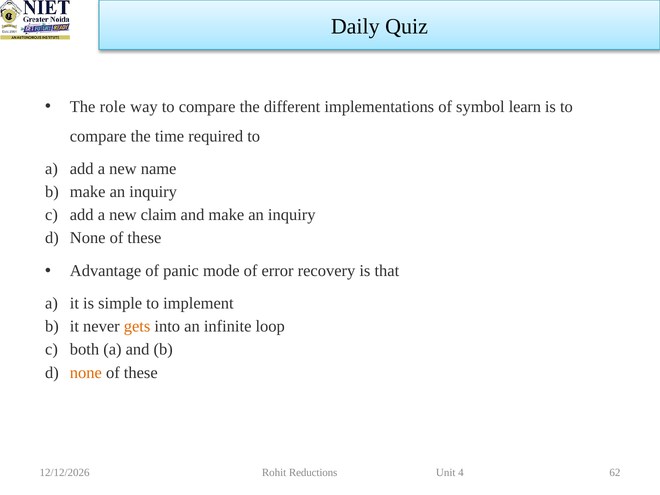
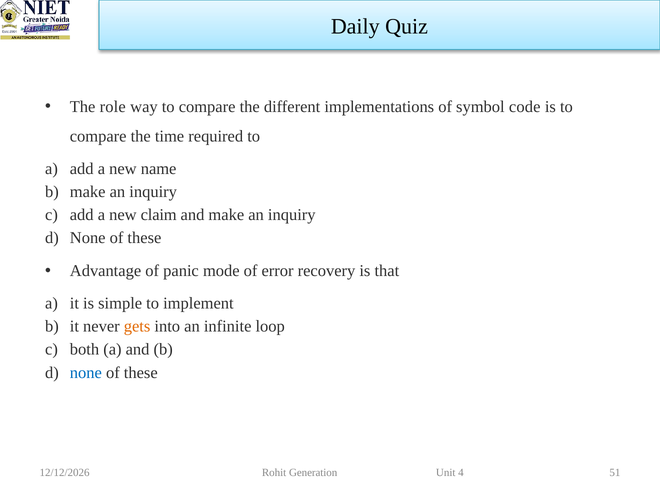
learn: learn -> code
none at (86, 373) colour: orange -> blue
Reductions: Reductions -> Generation
62: 62 -> 51
